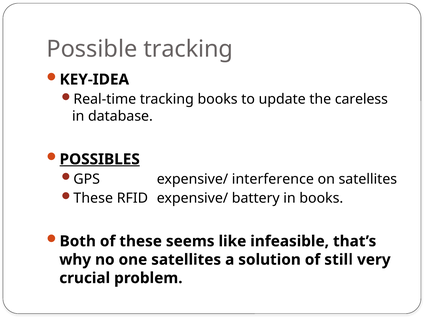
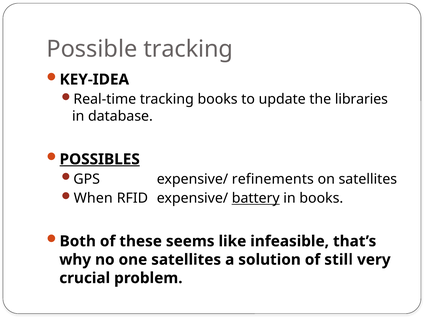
careless: careless -> libraries
interference: interference -> refinements
These at (93, 198): These -> When
battery underline: none -> present
